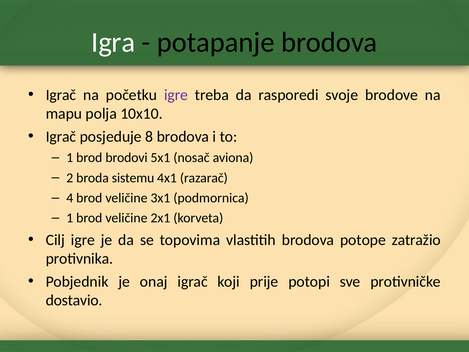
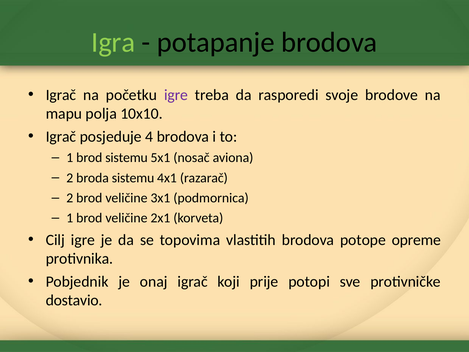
Igra colour: white -> light green
8: 8 -> 4
brod brodovi: brodovi -> sistemu
4 at (70, 198): 4 -> 2
zatražio: zatražio -> opreme
